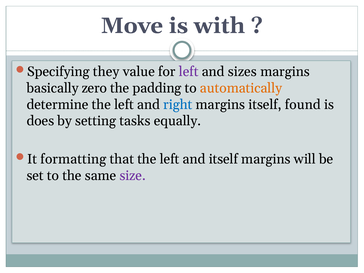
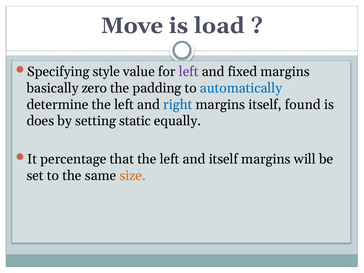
with: with -> load
they: they -> style
sizes: sizes -> fixed
automatically colour: orange -> blue
tasks: tasks -> static
formatting: formatting -> percentage
size colour: purple -> orange
